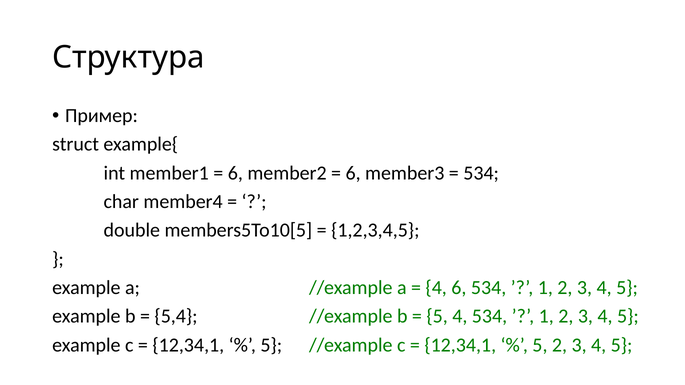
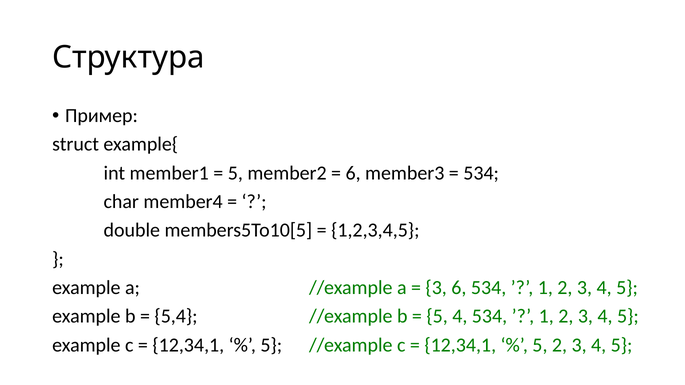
6 at (235, 173): 6 -> 5
4 at (436, 288): 4 -> 3
